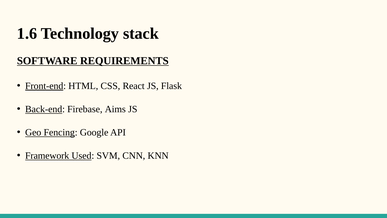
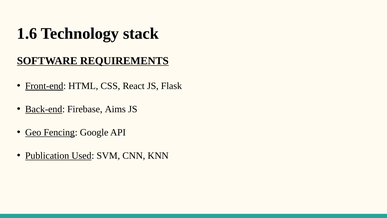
Framework: Framework -> Publication
